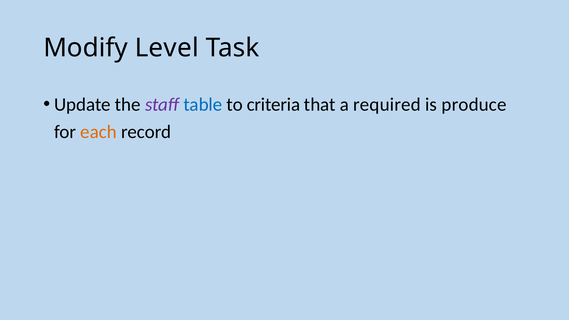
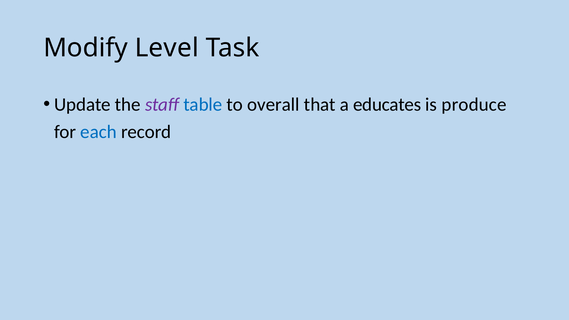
criteria: criteria -> overall
required: required -> educates
each colour: orange -> blue
